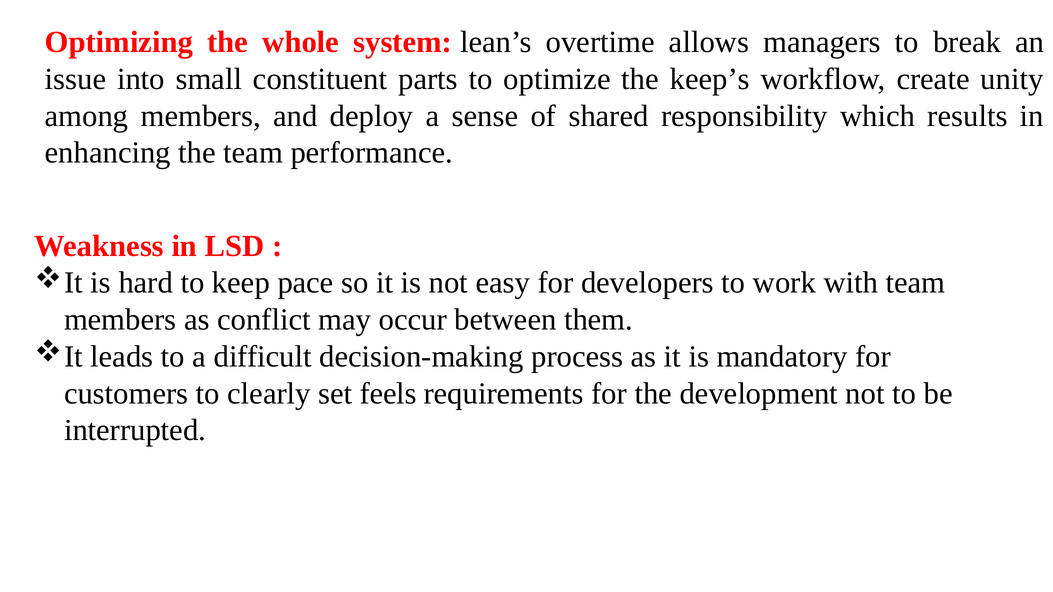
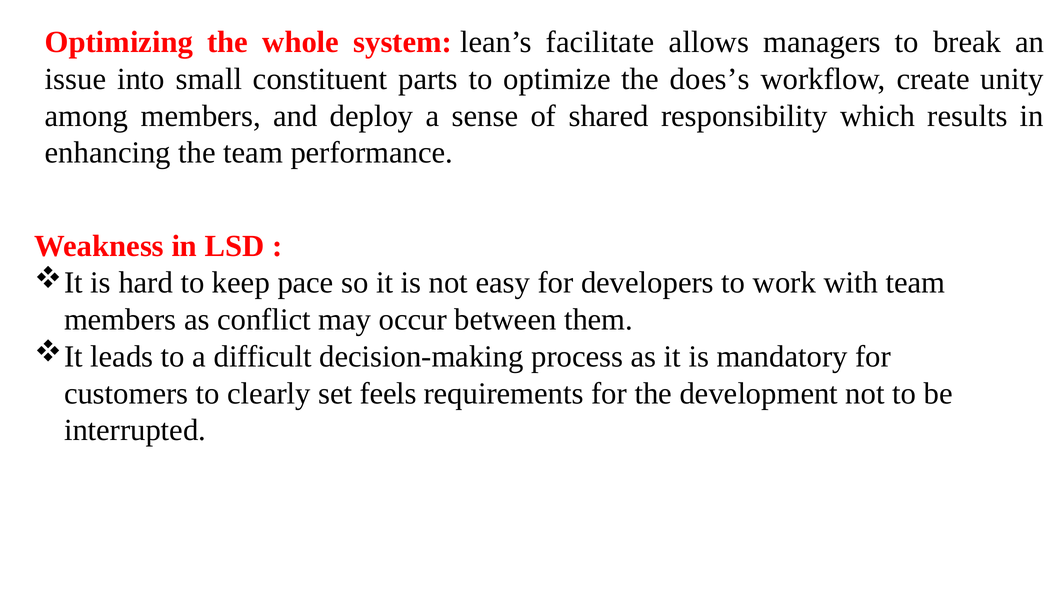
overtime: overtime -> facilitate
keep’s: keep’s -> does’s
